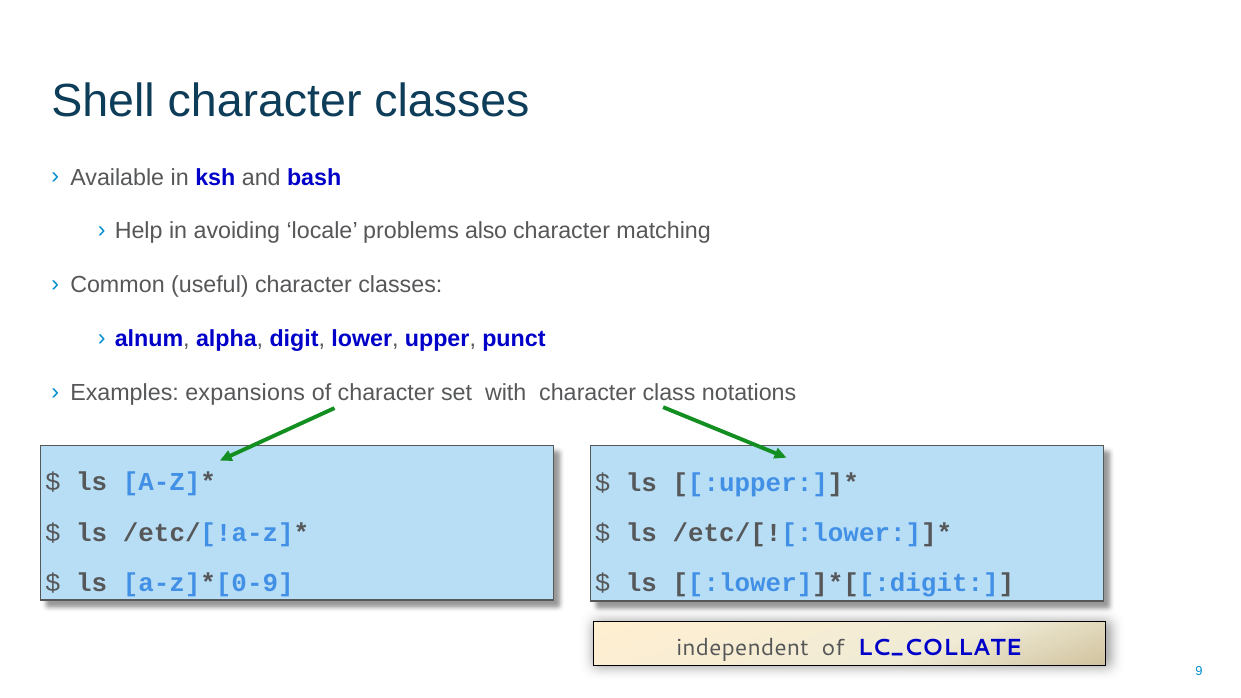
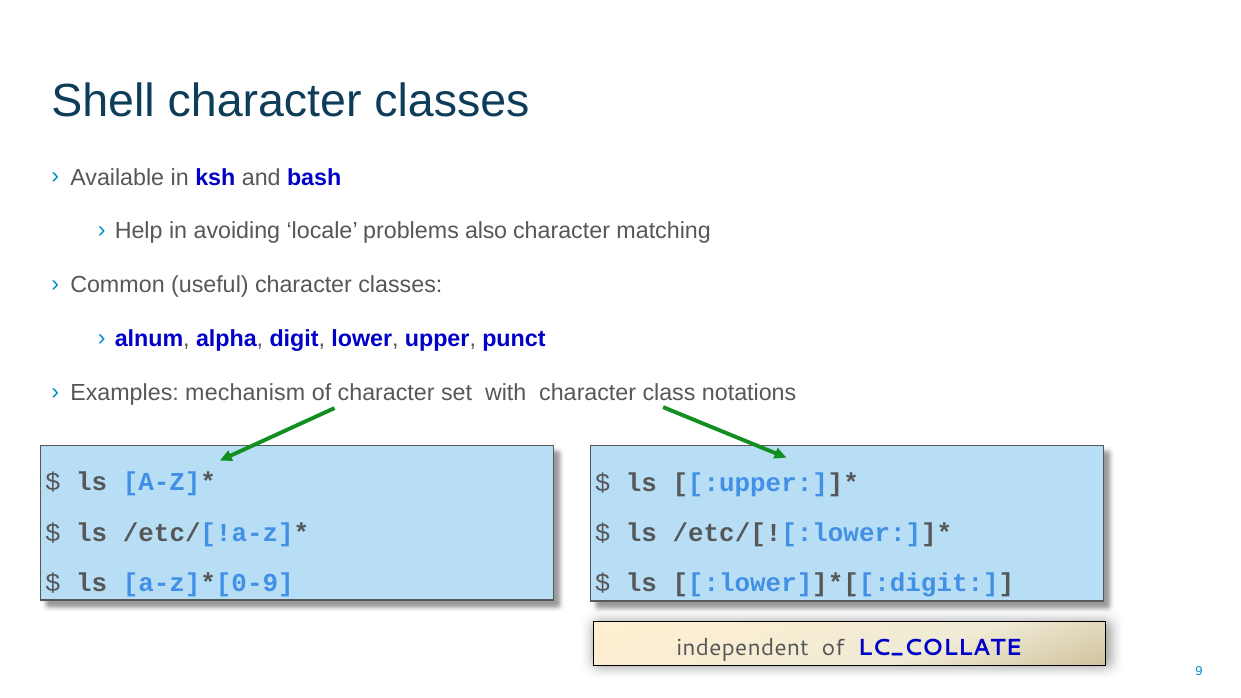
expansions: expansions -> mechanism
